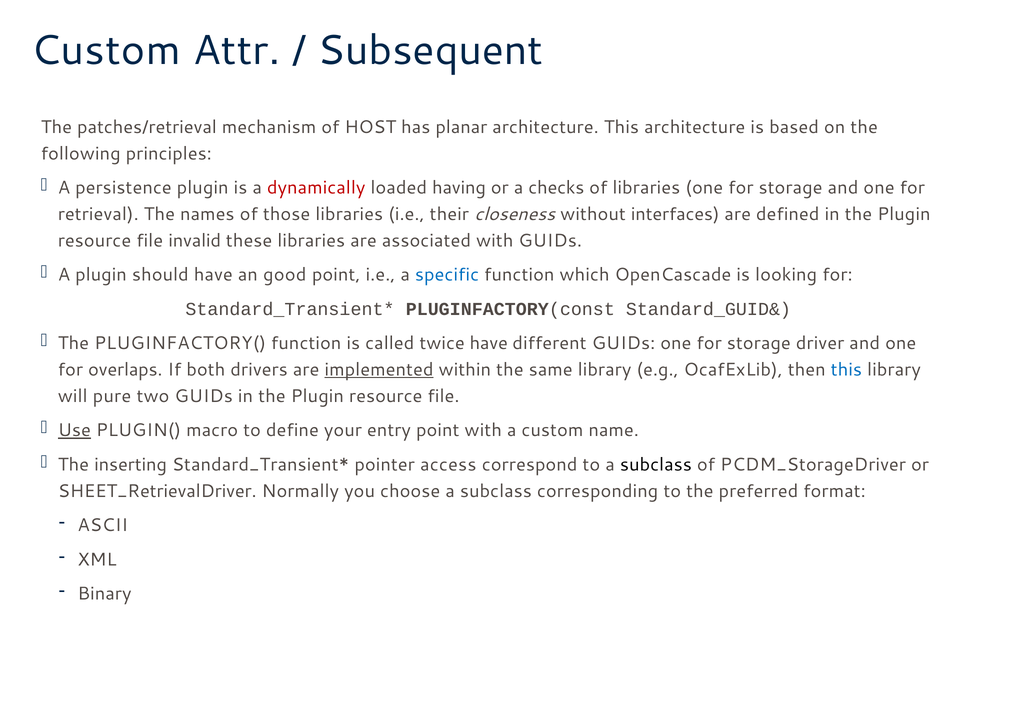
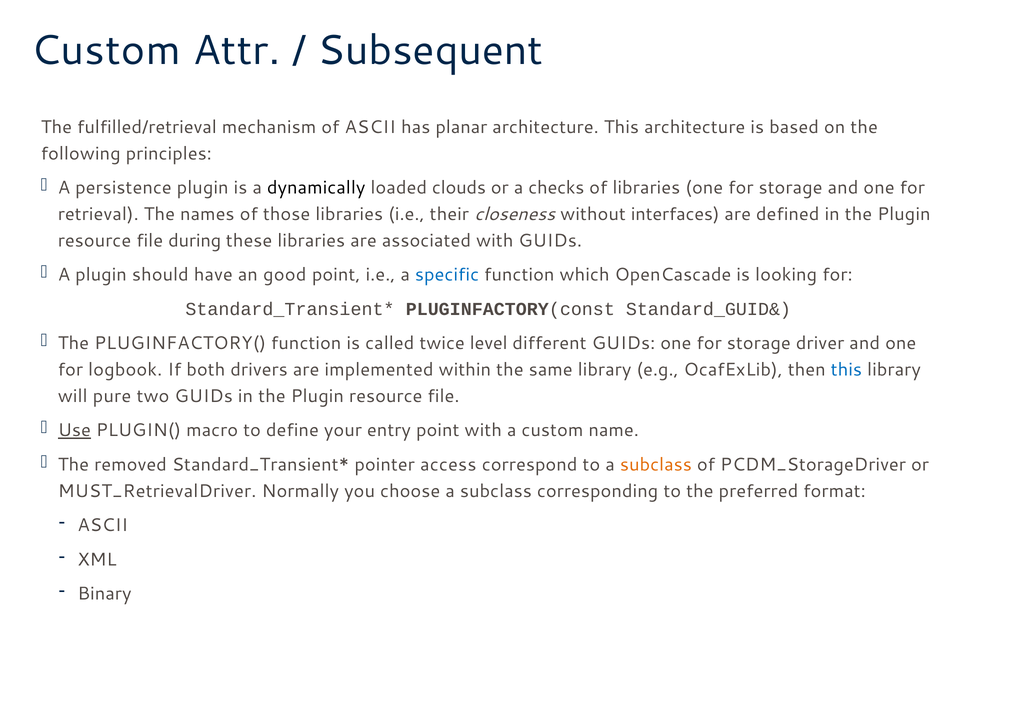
patches/retrieval: patches/retrieval -> fulfilled/retrieval
of HOST: HOST -> ASCII
dynamically colour: red -> black
having: having -> clouds
invalid: invalid -> during
twice have: have -> level
overlaps: overlaps -> logbook
implemented underline: present -> none
inserting: inserting -> removed
subclass at (656, 465) colour: black -> orange
SHEET_RetrievalDriver: SHEET_RetrievalDriver -> MUST_RetrievalDriver
